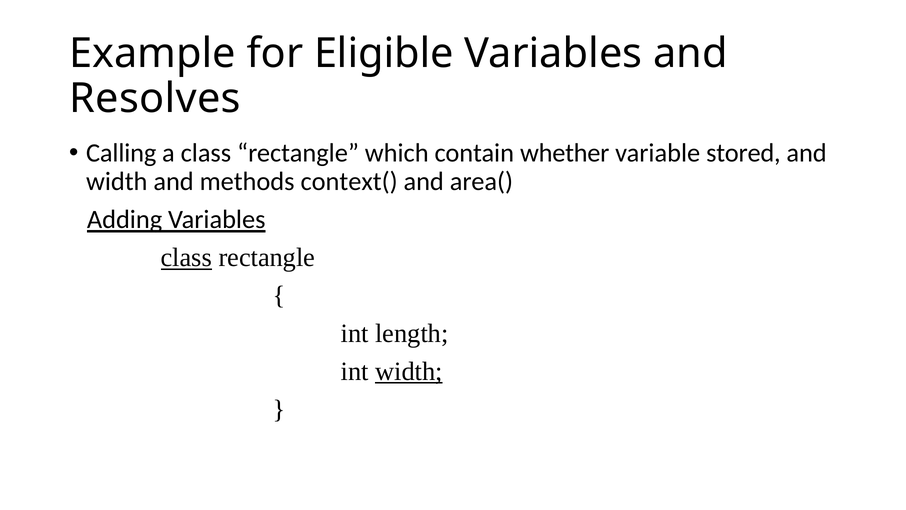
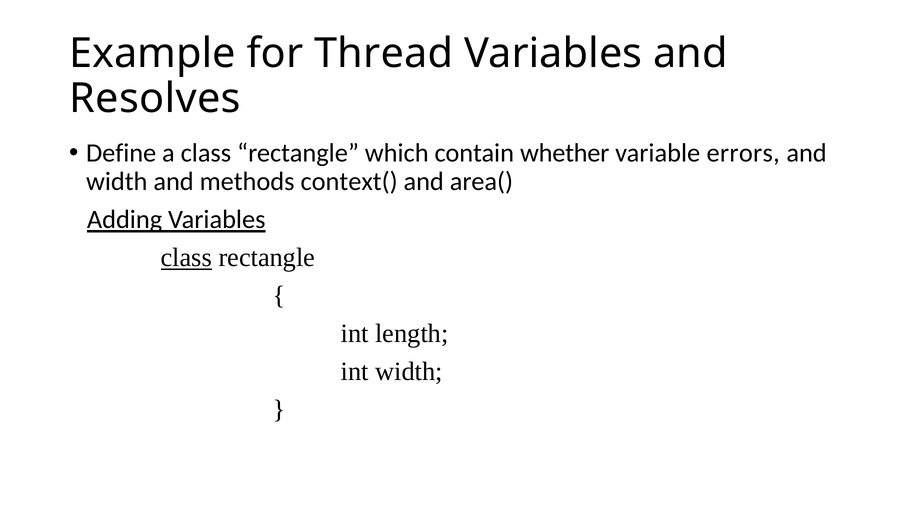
Eligible: Eligible -> Thread
Calling: Calling -> Define
stored: stored -> errors
width at (409, 371) underline: present -> none
